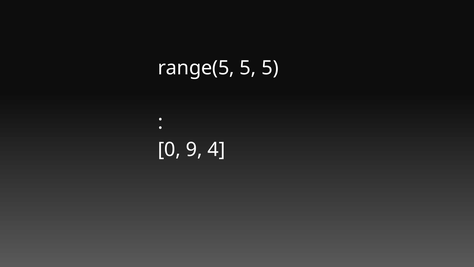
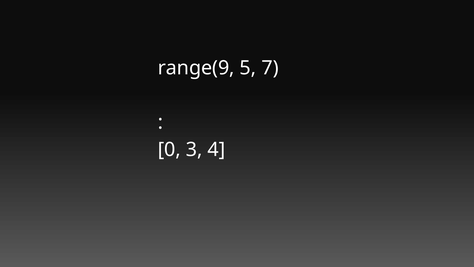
range(5: range(5 -> range(9
5 5: 5 -> 7
9: 9 -> 3
